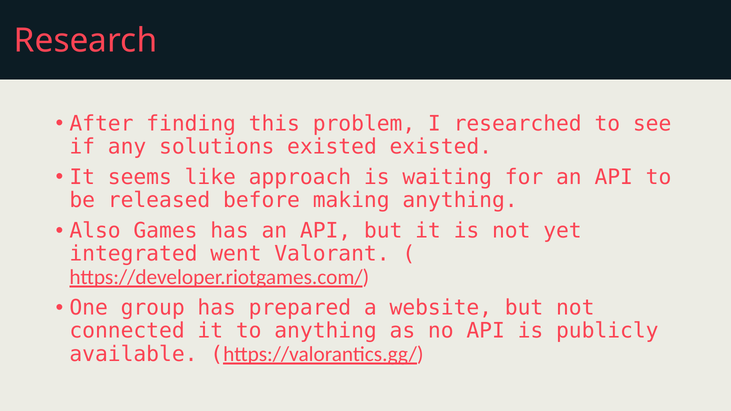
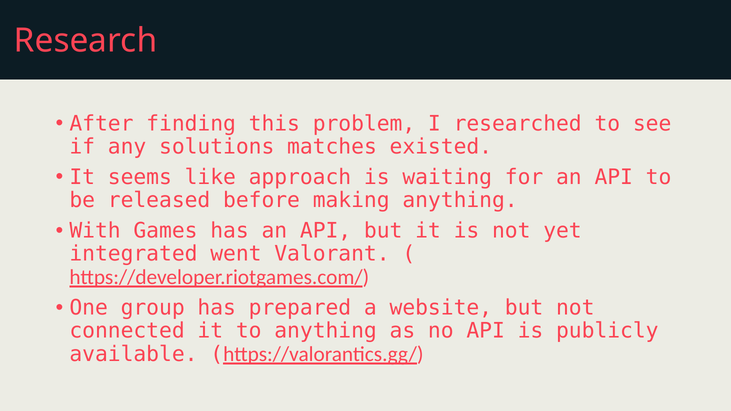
solutions existed: existed -> matches
Also: Also -> With
